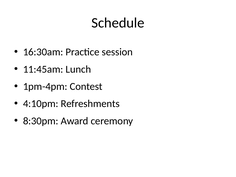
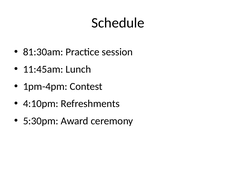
16:30am: 16:30am -> 81:30am
8:30pm: 8:30pm -> 5:30pm
